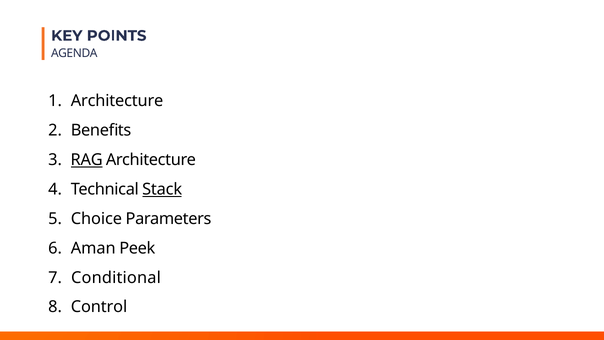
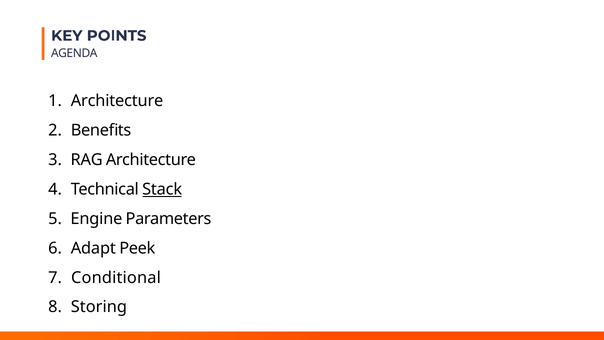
RAG underline: present -> none
Choice: Choice -> Engine
Aman: Aman -> Adapt
Control: Control -> Storing
